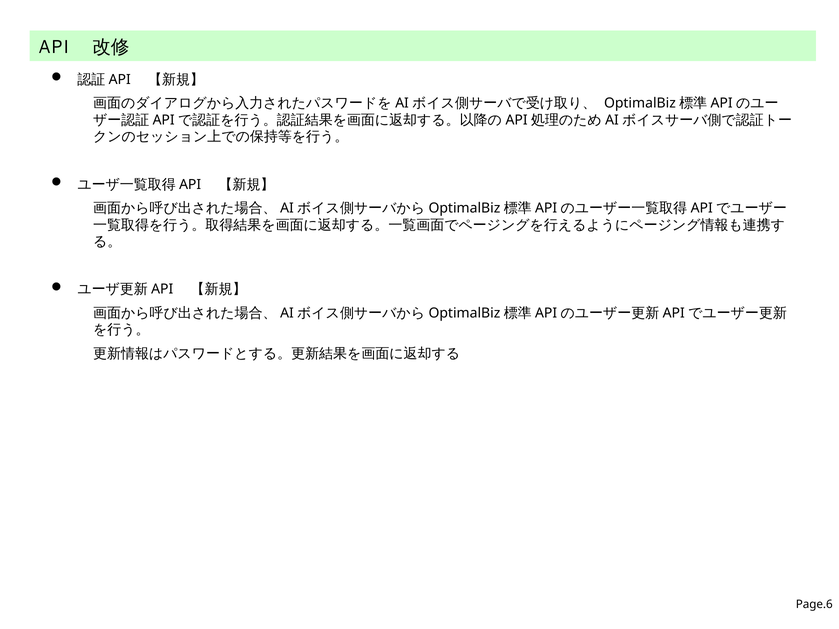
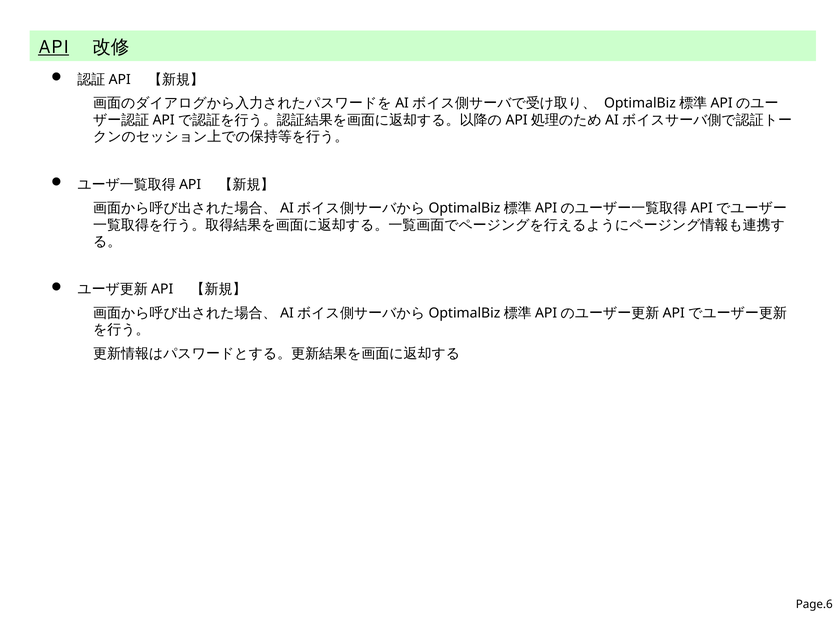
API underline: none -> present
